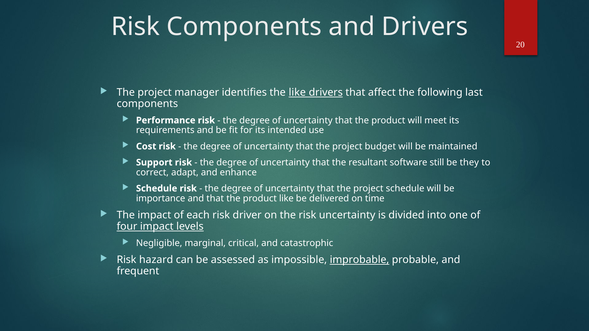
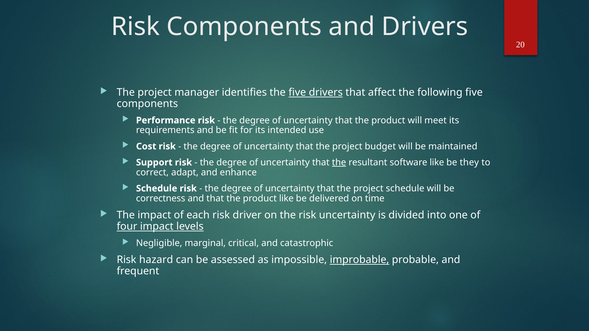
the like: like -> five
following last: last -> five
the at (339, 163) underline: none -> present
software still: still -> like
importance: importance -> correctness
